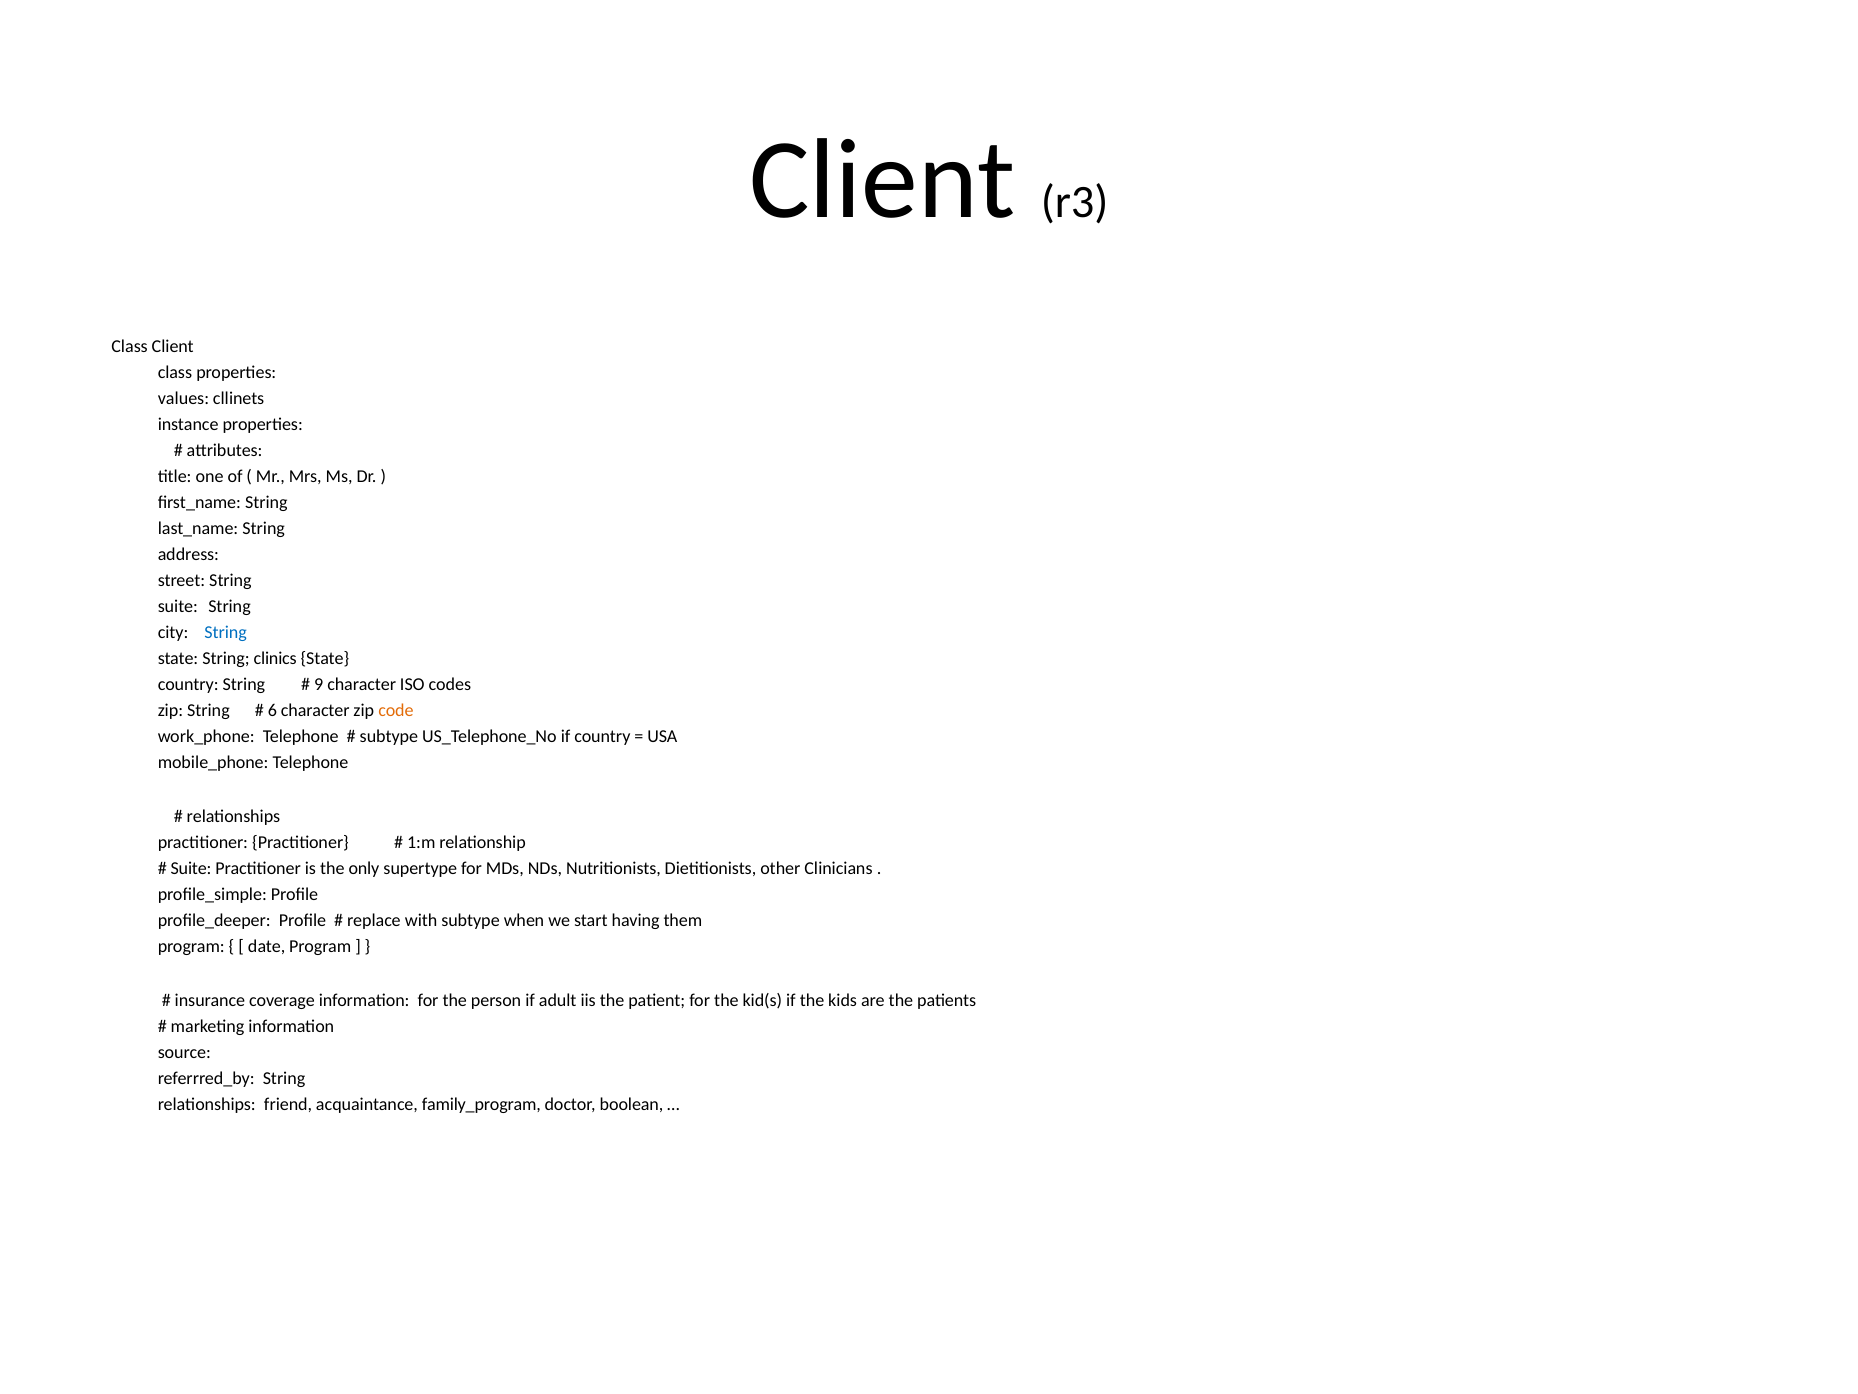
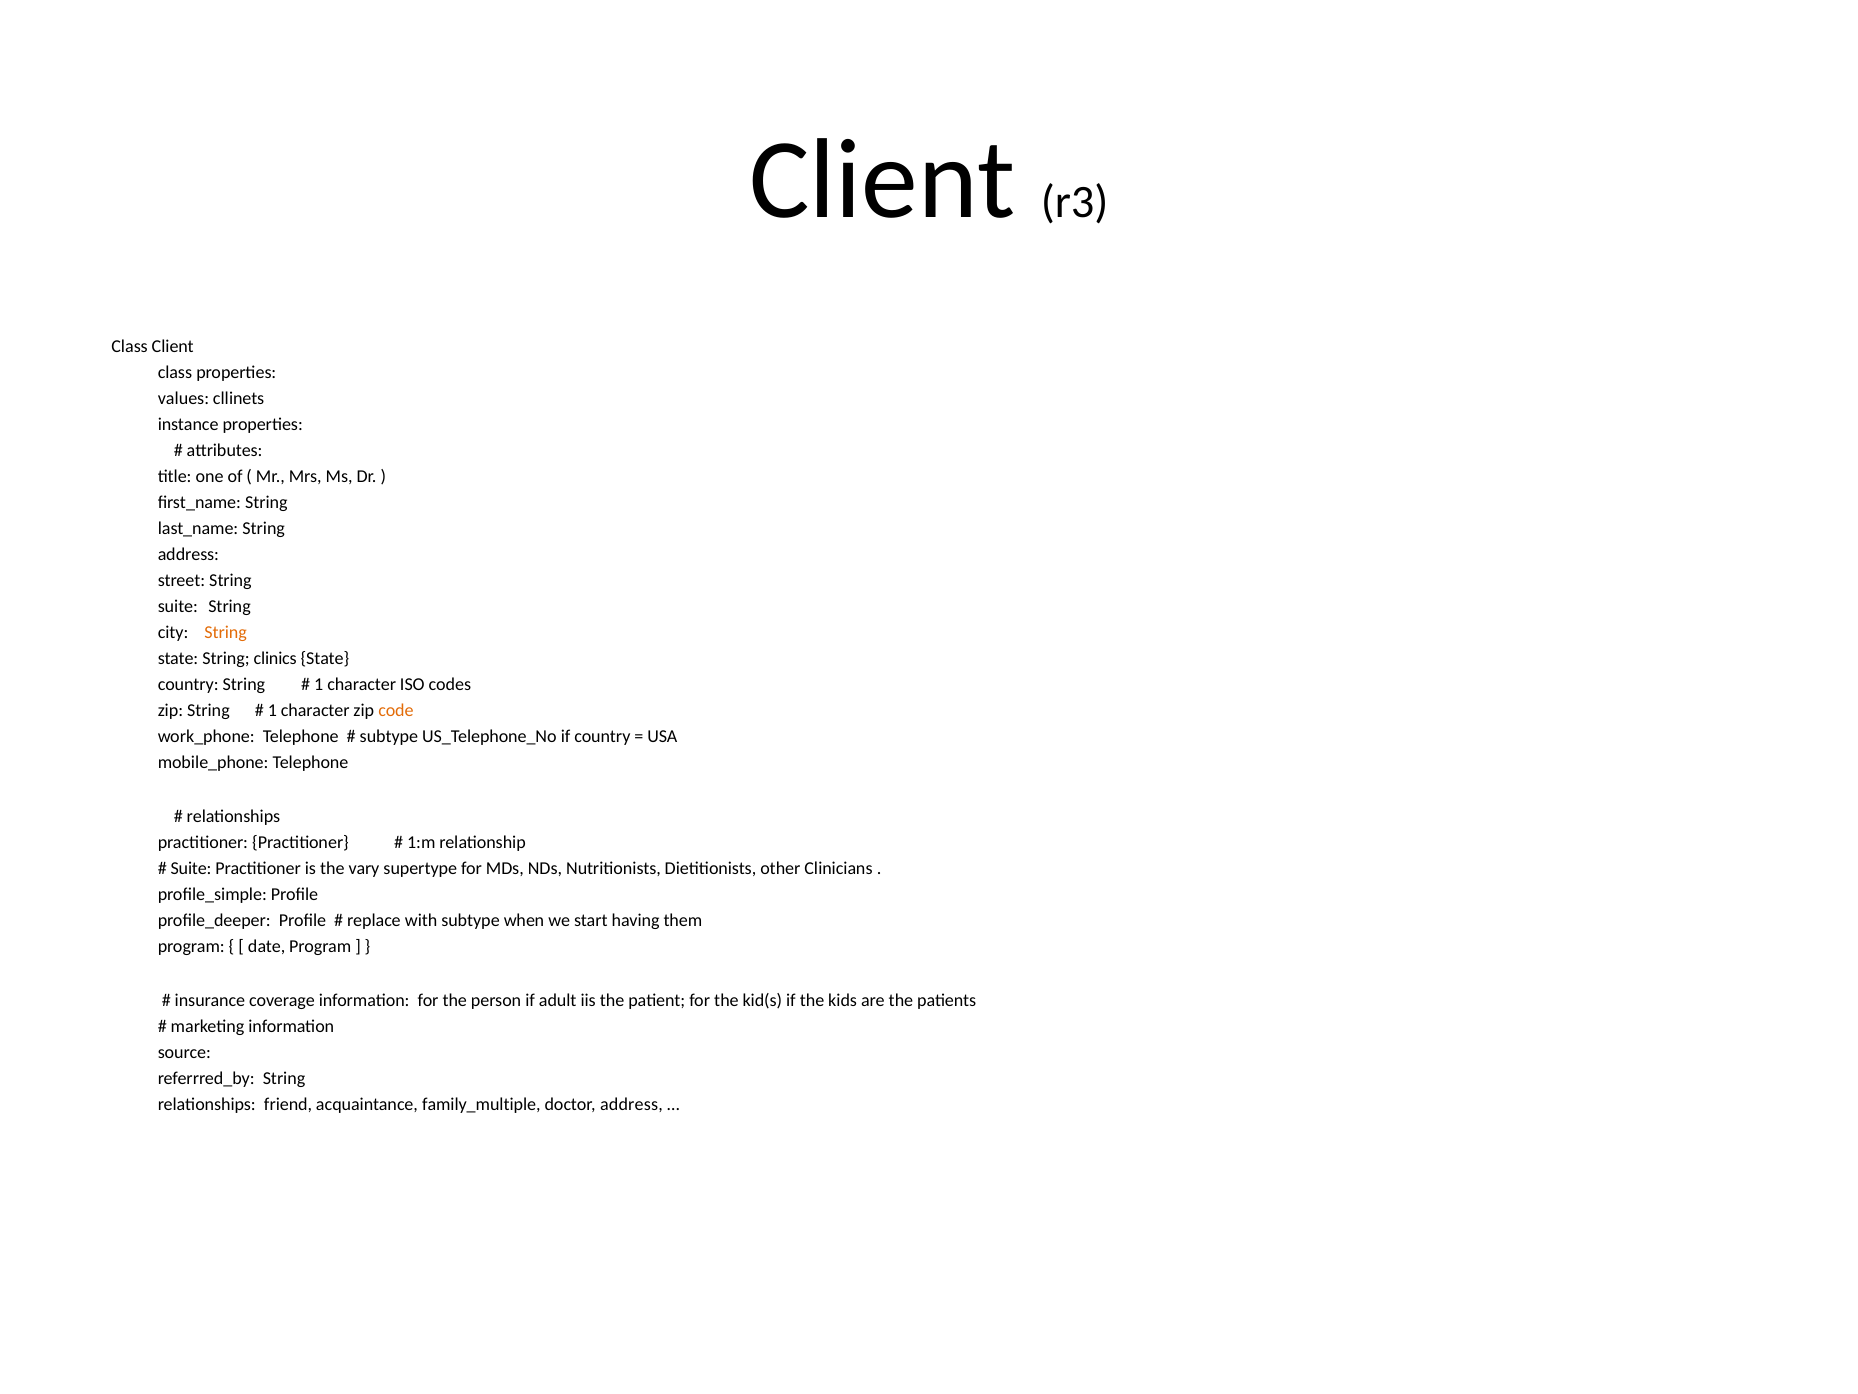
String at (226, 632) colour: blue -> orange
9 at (319, 684): 9 -> 1
6 at (272, 710): 6 -> 1
only: only -> vary
family_program: family_program -> family_multiple
doctor boolean: boolean -> address
